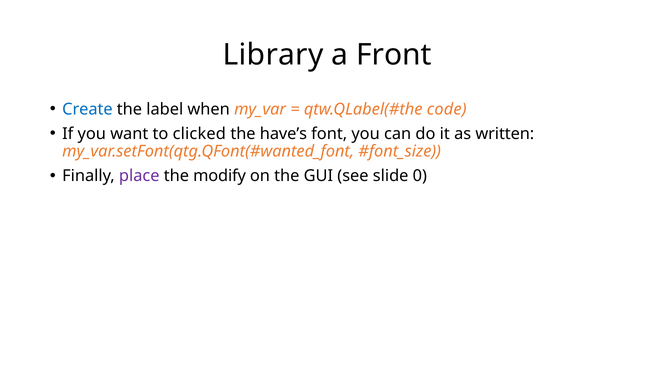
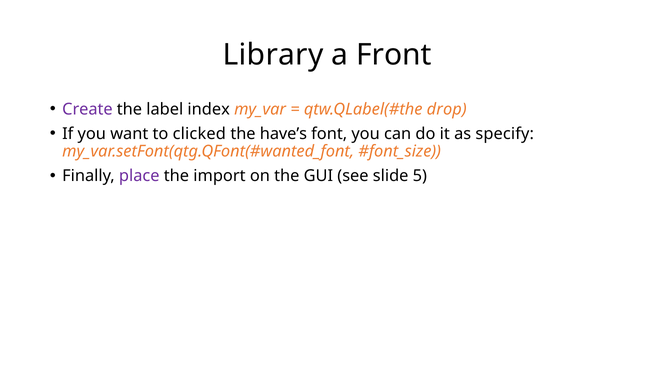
Create colour: blue -> purple
when: when -> index
code: code -> drop
written: written -> specify
modify: modify -> import
0: 0 -> 5
